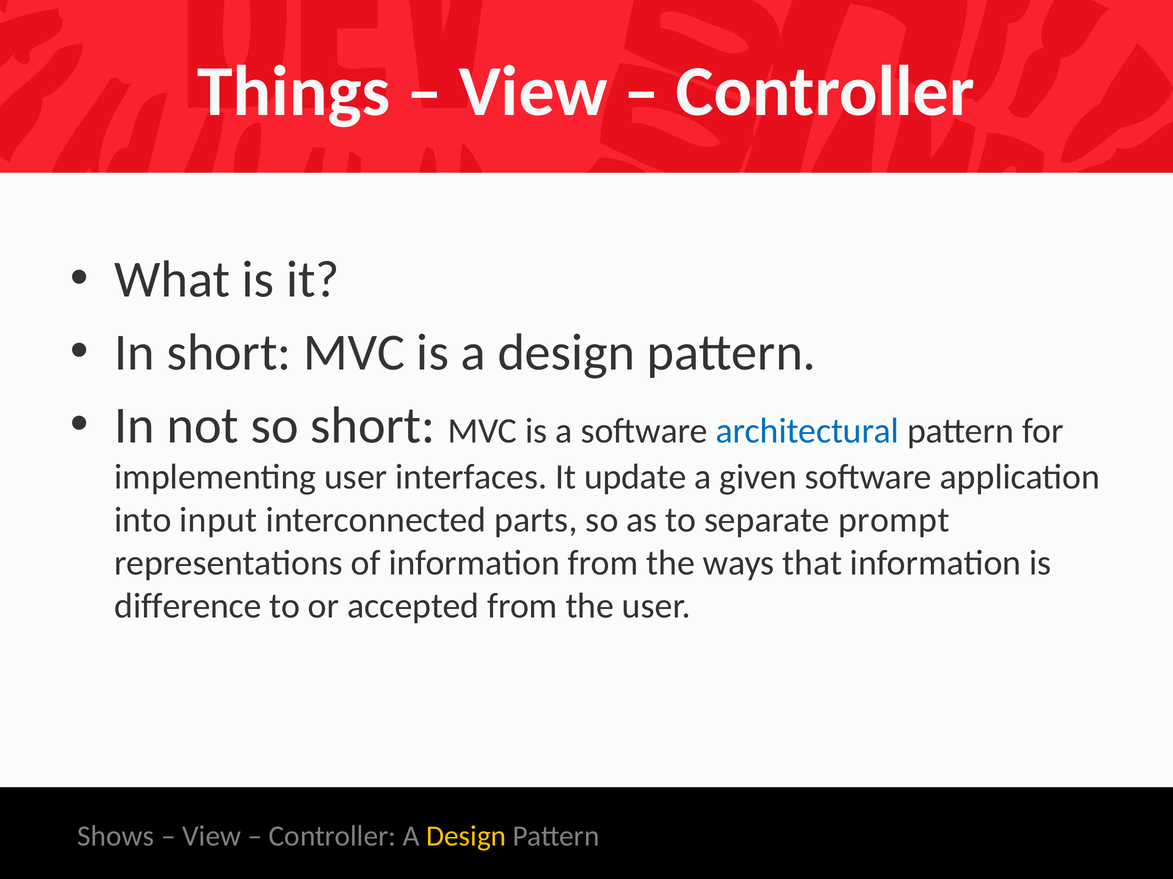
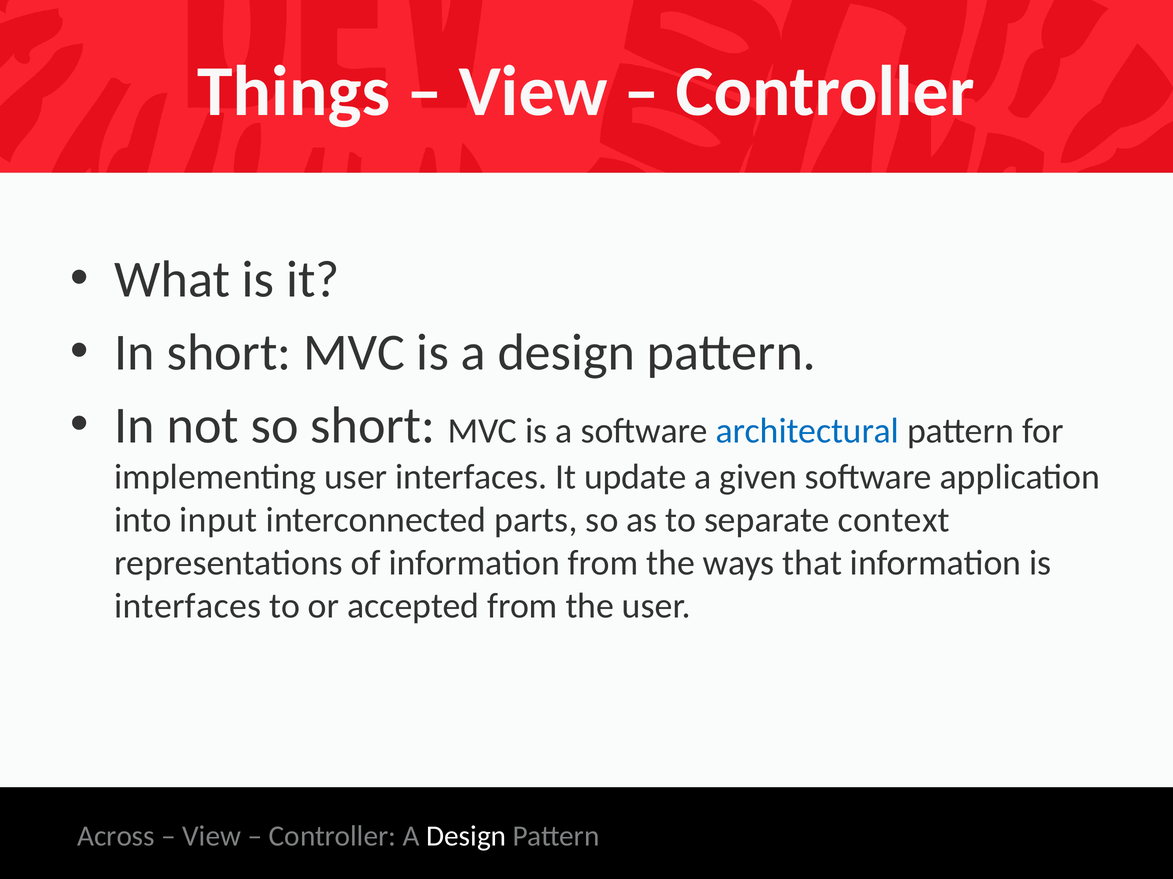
prompt: prompt -> context
difference at (188, 606): difference -> interfaces
Shows: Shows -> Across
Design at (466, 837) colour: yellow -> white
